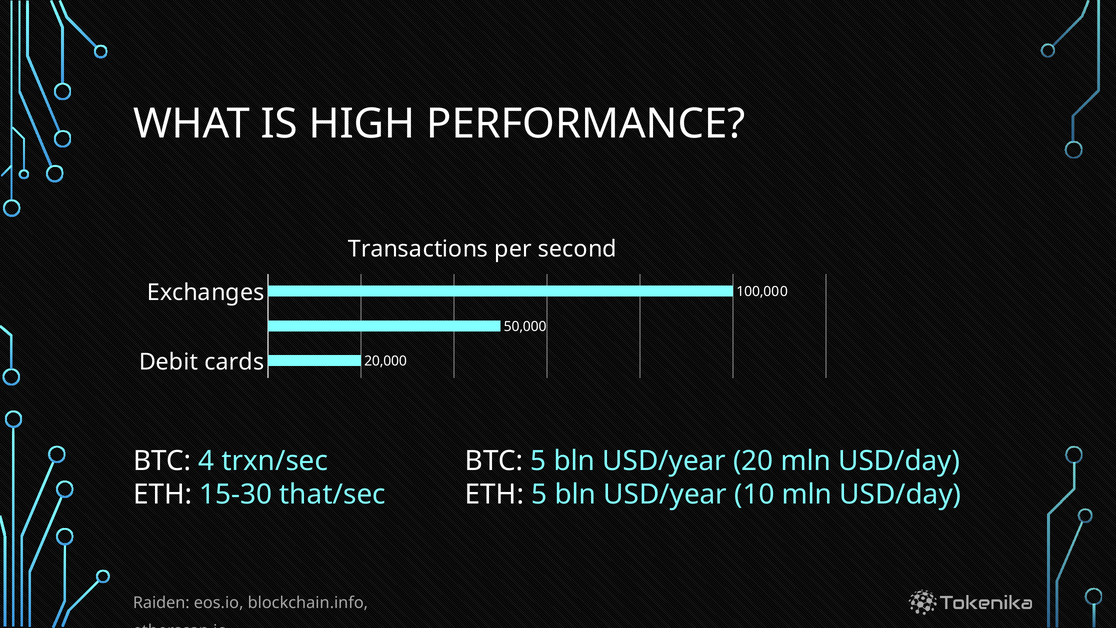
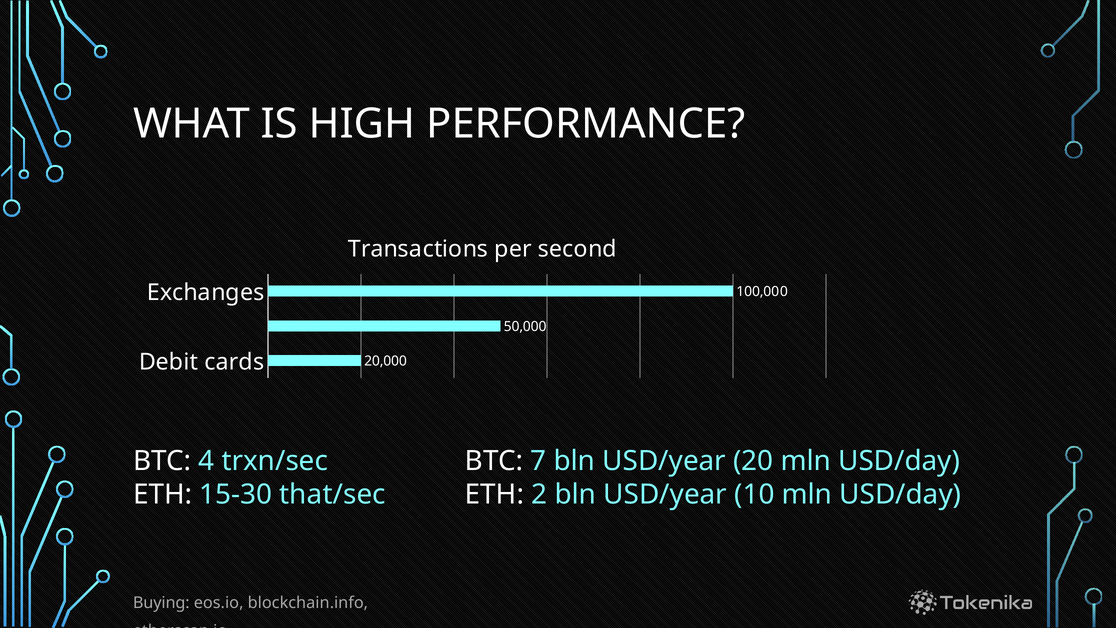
BTC 5: 5 -> 7
ETH 5: 5 -> 2
Raiden: Raiden -> Buying
